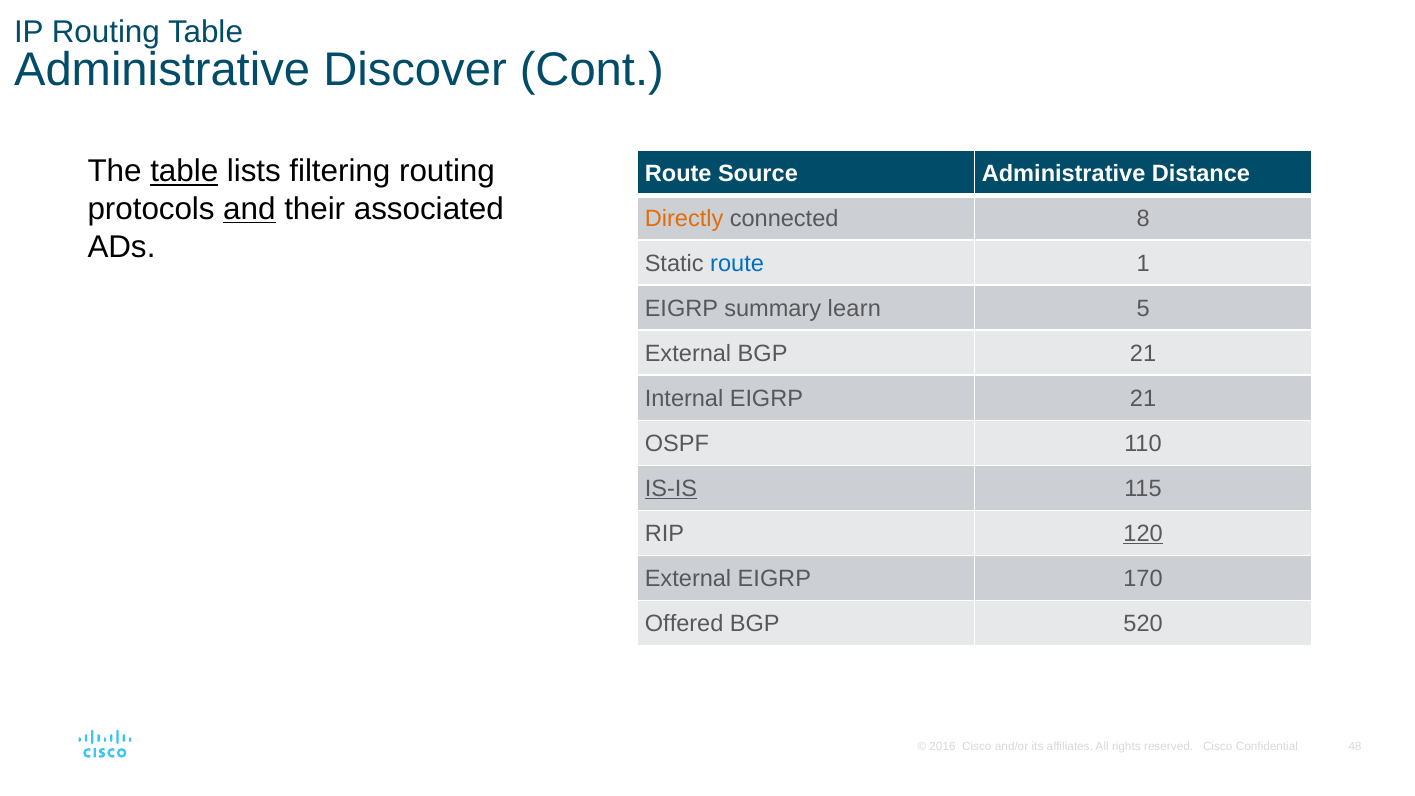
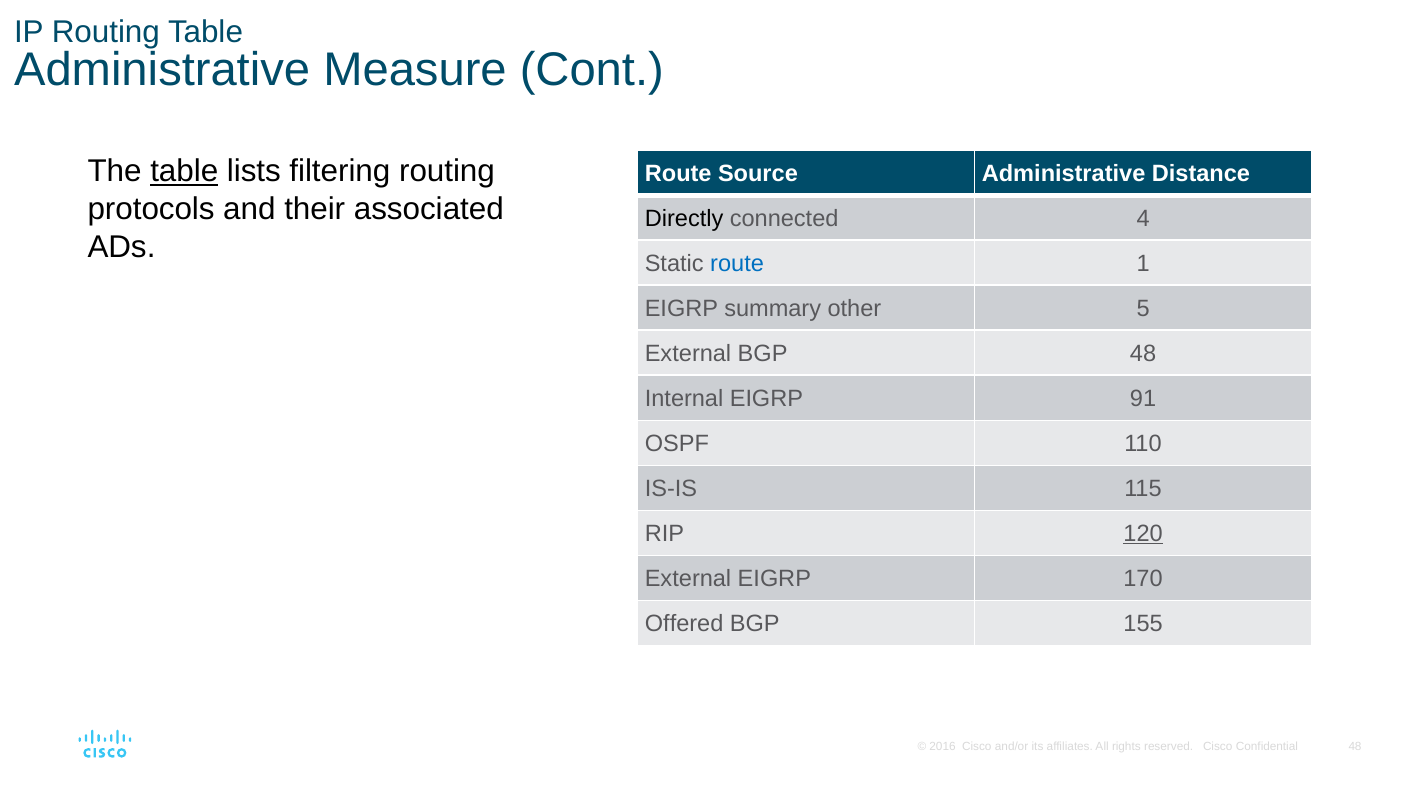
Discover: Discover -> Measure
and underline: present -> none
Directly colour: orange -> black
8: 8 -> 4
learn: learn -> other
BGP 21: 21 -> 48
EIGRP 21: 21 -> 91
IS-IS underline: present -> none
520: 520 -> 155
